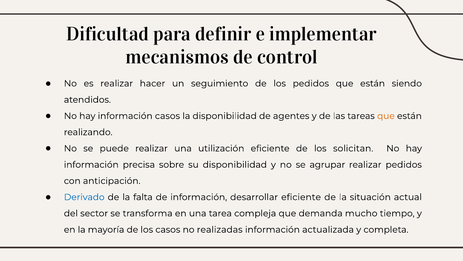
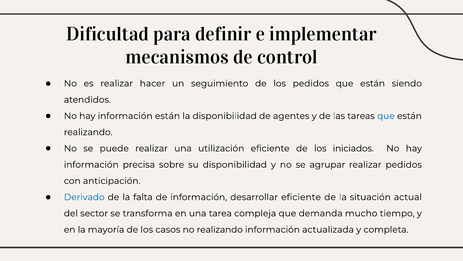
información casos: casos -> están
que at (386, 116) colour: orange -> blue
solicitan: solicitan -> iniciados
no realizadas: realizadas -> realizando
